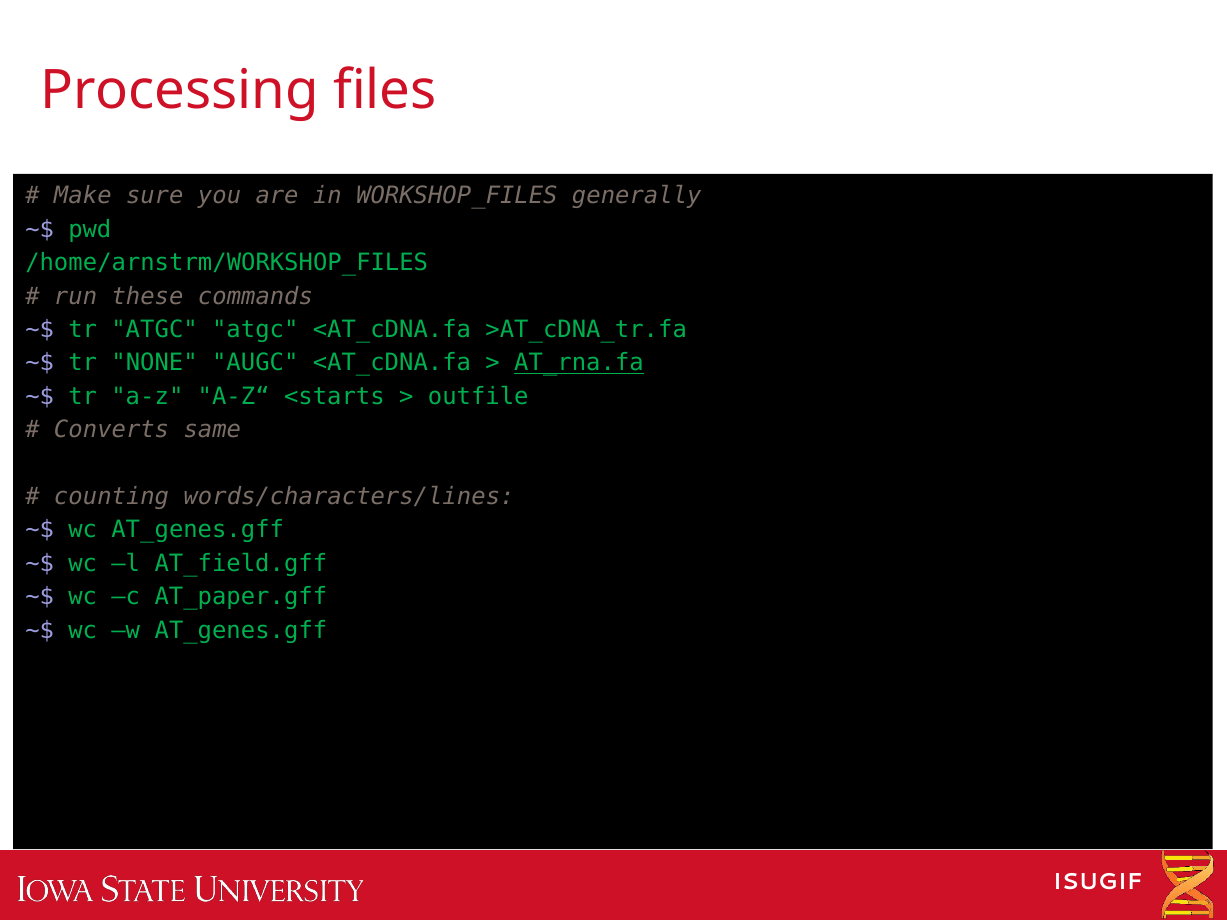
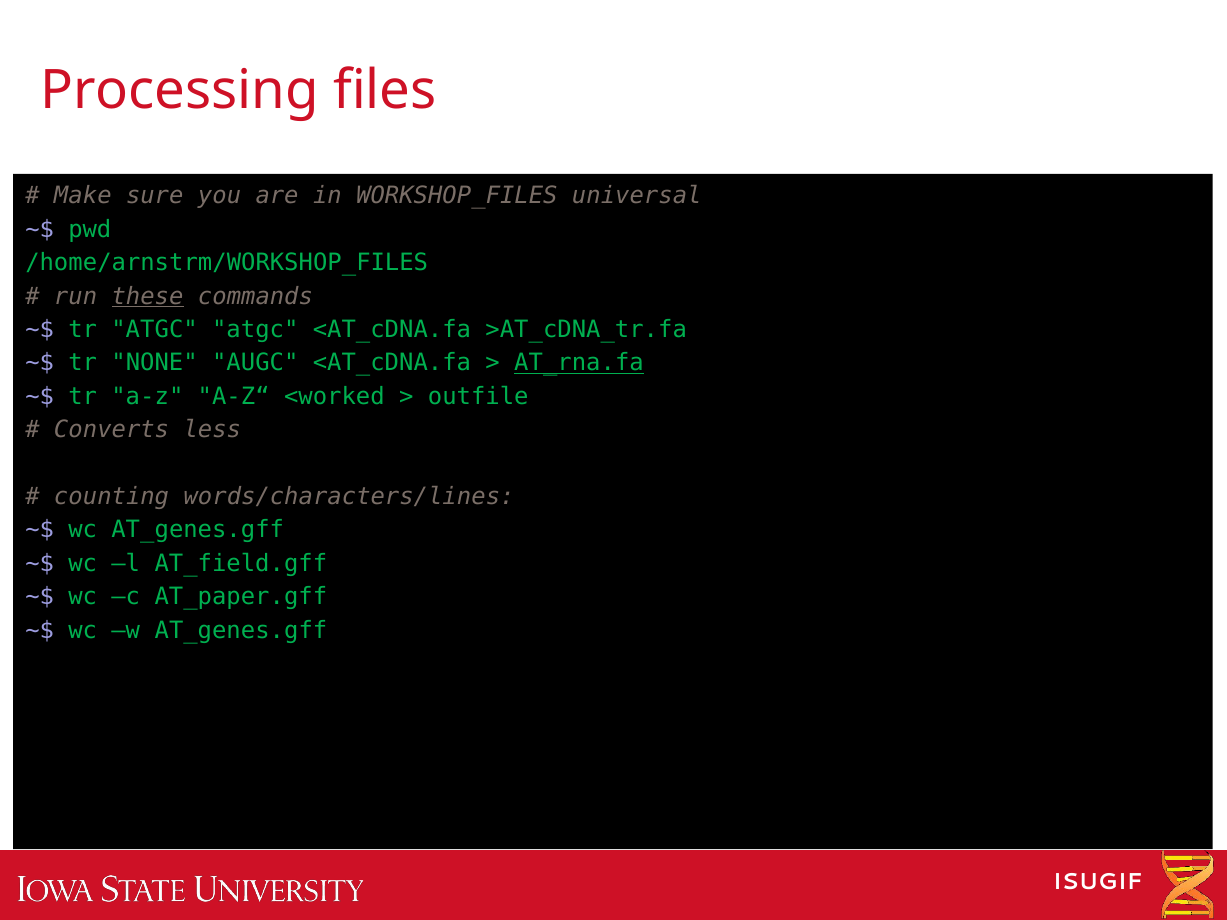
generally: generally -> universal
these underline: none -> present
<starts: <starts -> <worked
same: same -> less
